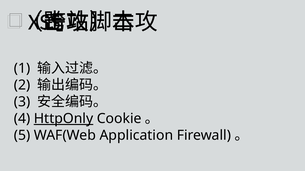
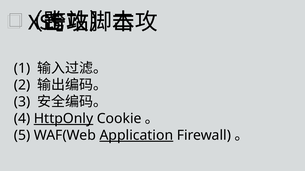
Application underline: none -> present
